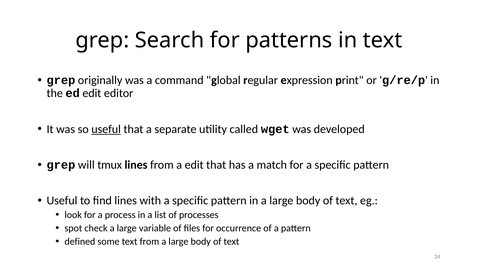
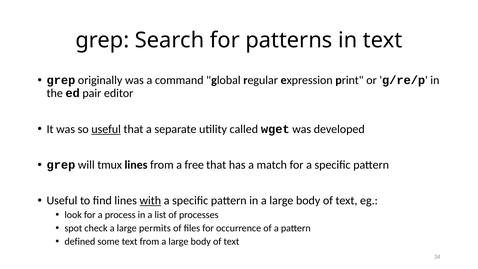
ed edit: edit -> pair
a edit: edit -> free
with underline: none -> present
variable: variable -> permits
